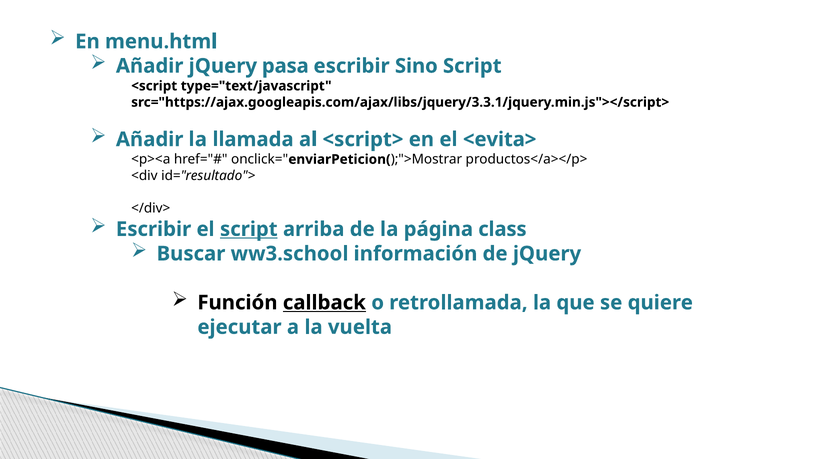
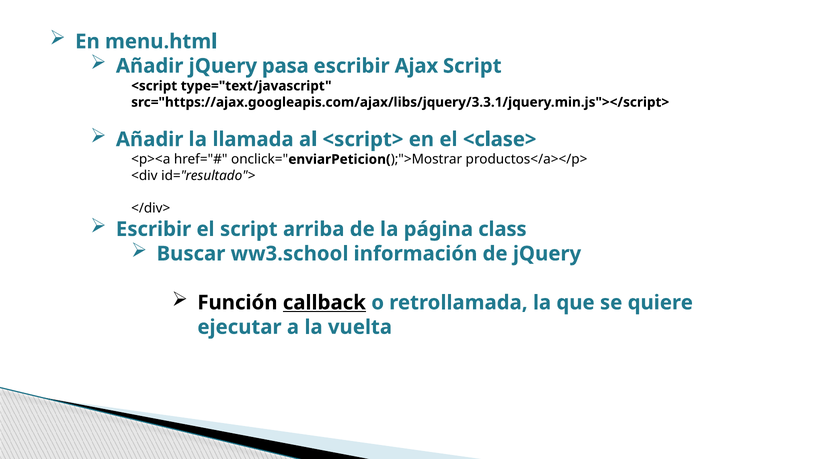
Sino: Sino -> Ajax
<evita>: <evita> -> <clase>
script at (249, 229) underline: present -> none
